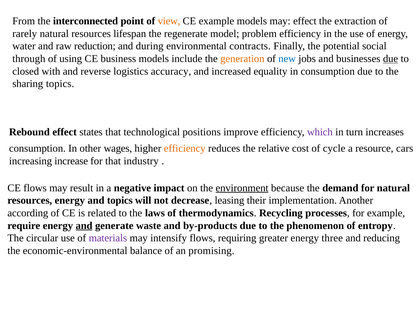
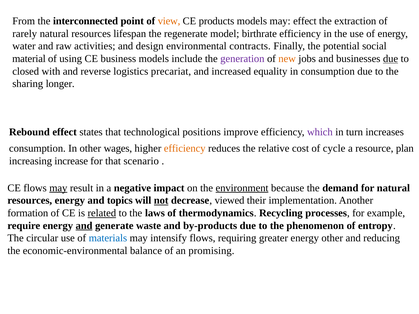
CE example: example -> products
problem: problem -> birthrate
reduction: reduction -> activities
during: during -> design
through: through -> material
generation colour: orange -> purple
new colour: blue -> orange
accuracy: accuracy -> precariat
sharing topics: topics -> longer
cars: cars -> plan
industry: industry -> scenario
may at (58, 188) underline: none -> present
not underline: none -> present
leasing: leasing -> viewed
according: according -> formation
related underline: none -> present
materials colour: purple -> blue
energy three: three -> other
